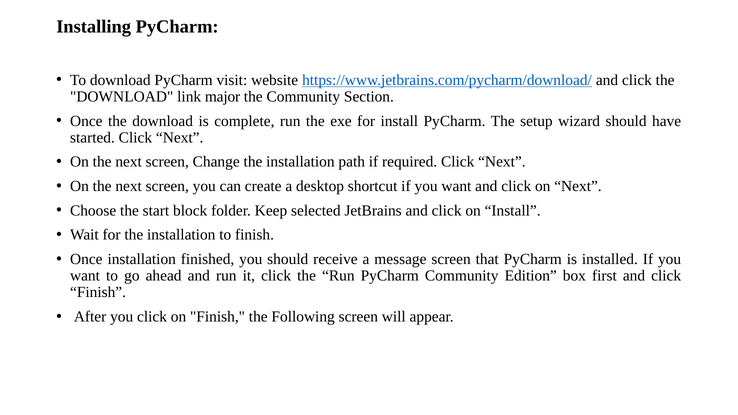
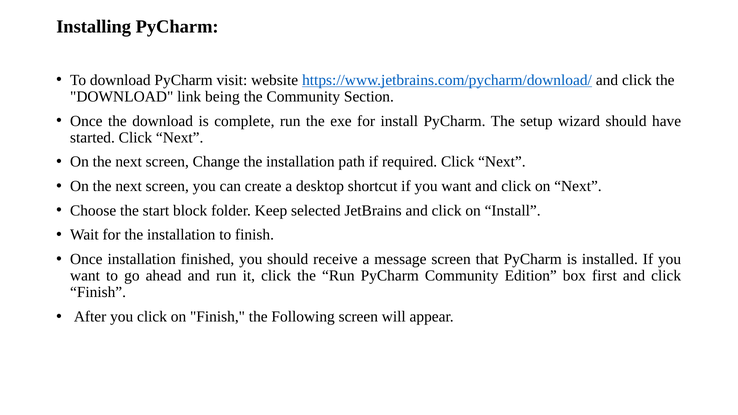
major: major -> being
